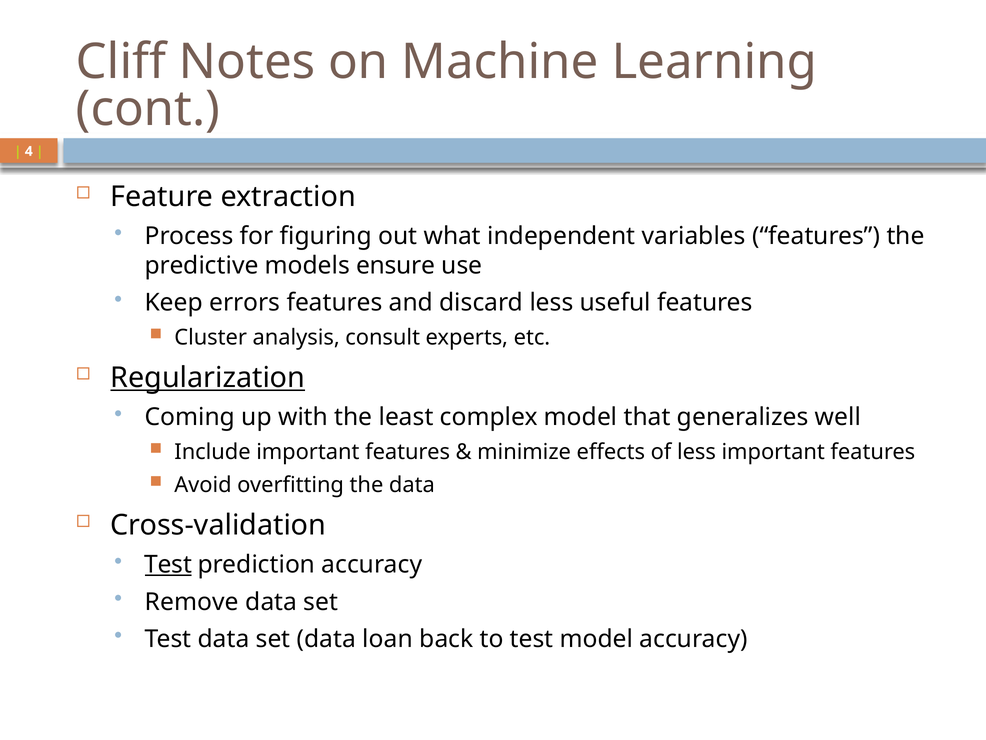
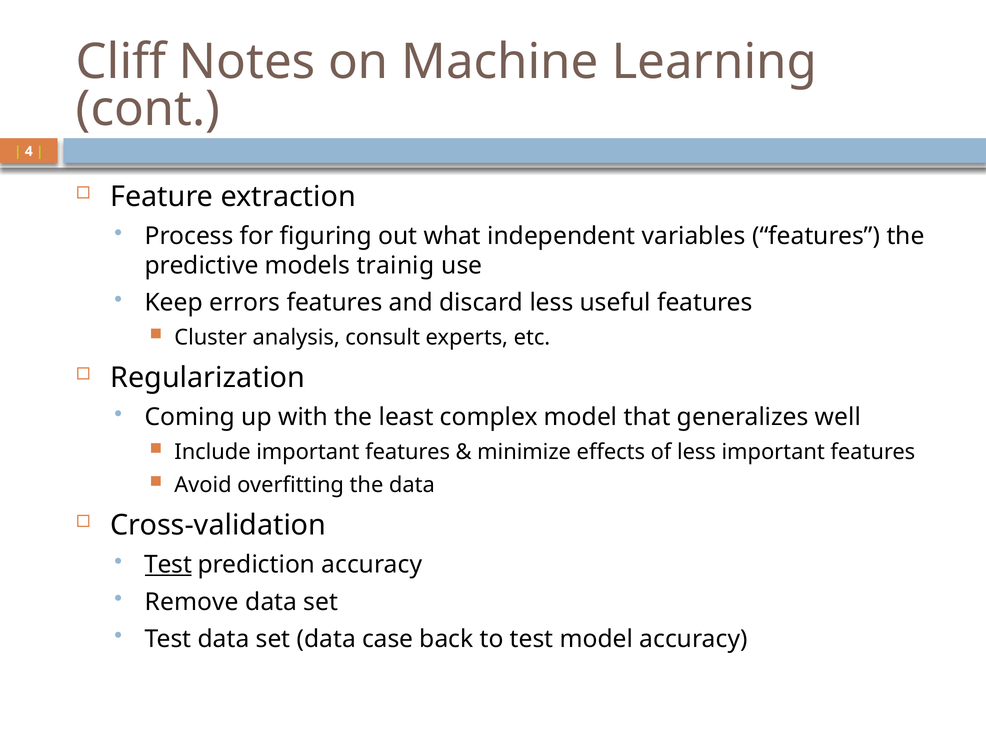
ensure: ensure -> trainig
Regularization underline: present -> none
loan: loan -> case
